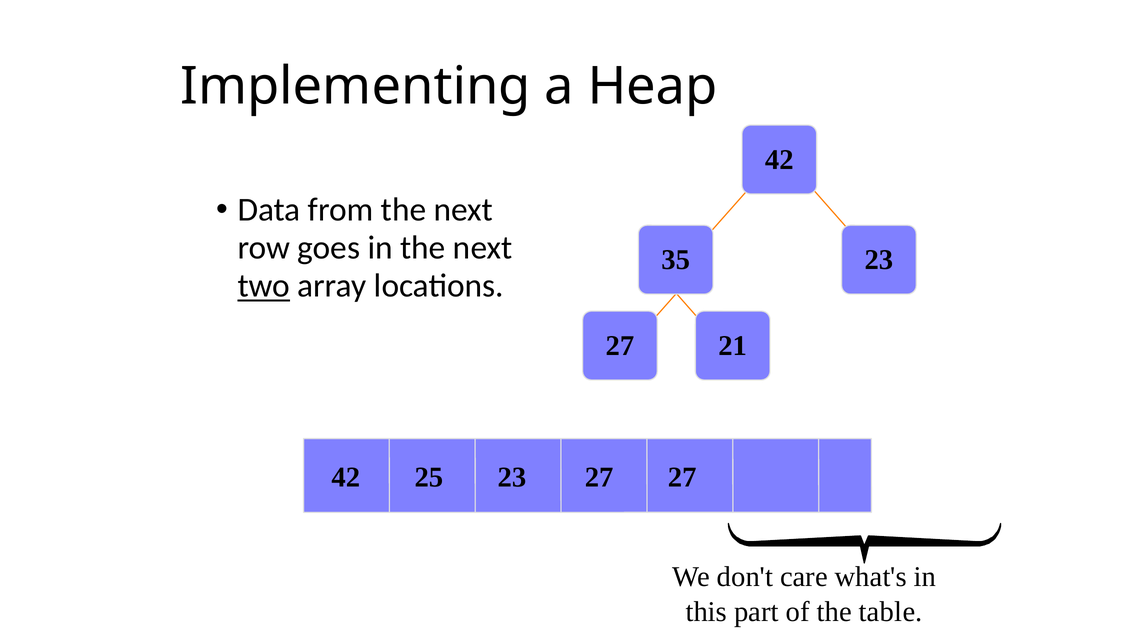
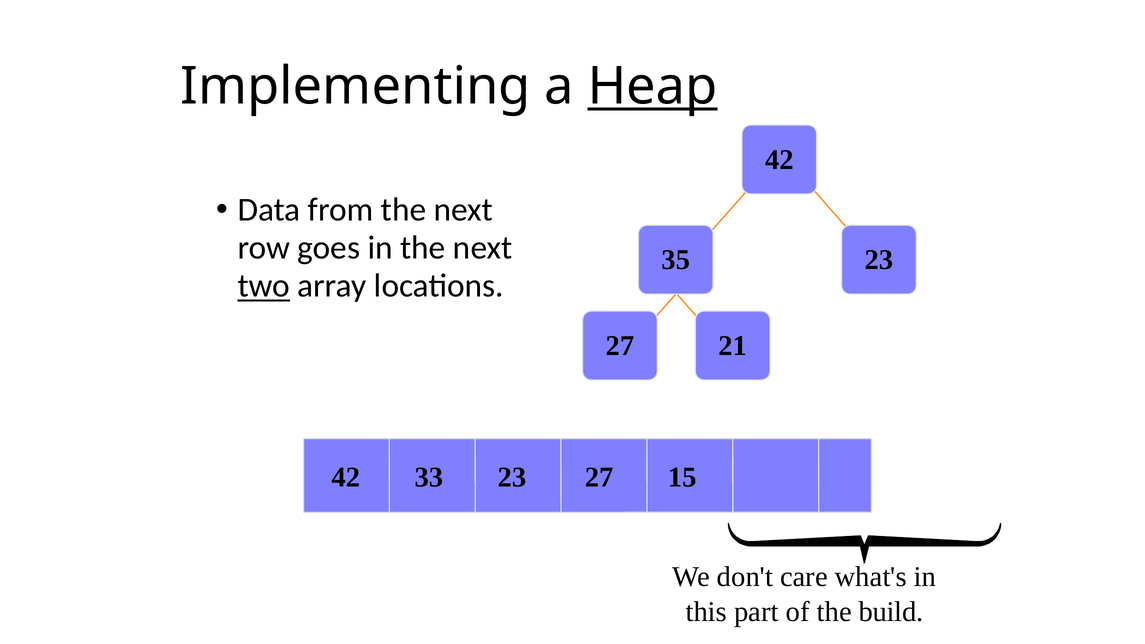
Heap underline: none -> present
25: 25 -> 33
27 27: 27 -> 15
table: table -> build
